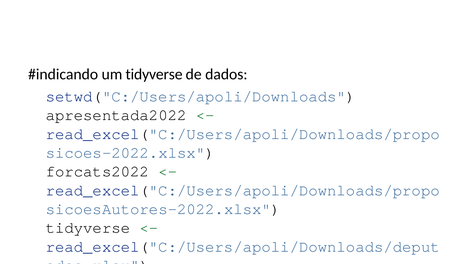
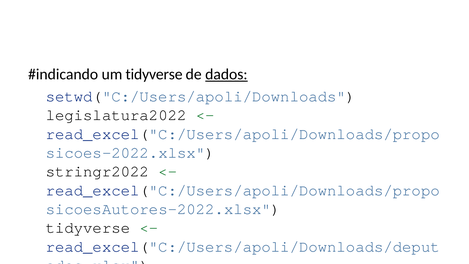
dados underline: none -> present
apresentada2022: apresentada2022 -> legislatura2022
forcats2022: forcats2022 -> stringr2022
